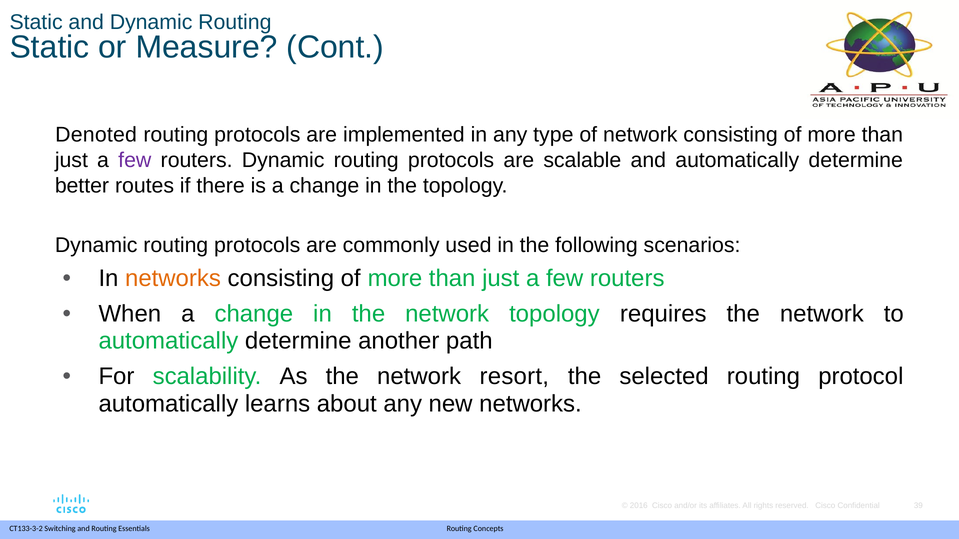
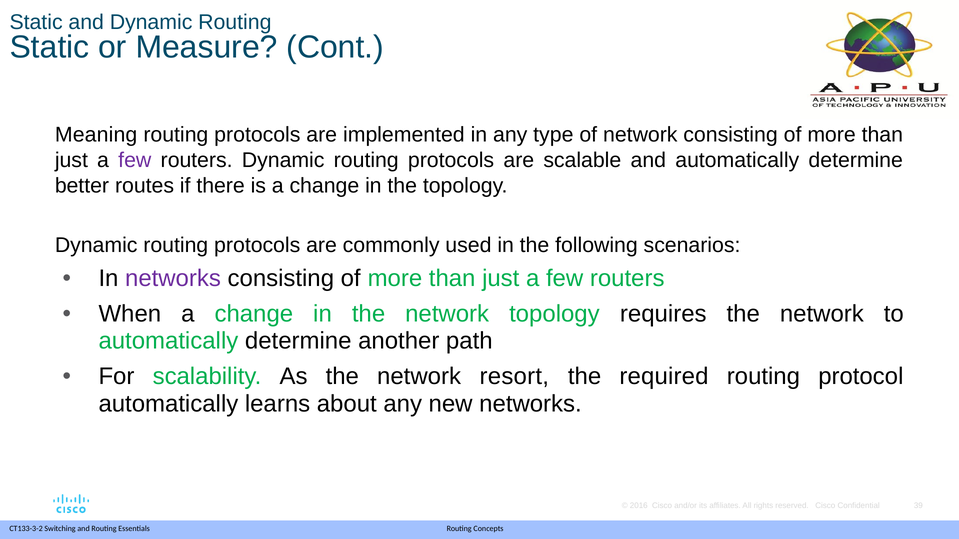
Denoted: Denoted -> Meaning
networks at (173, 279) colour: orange -> purple
selected: selected -> required
